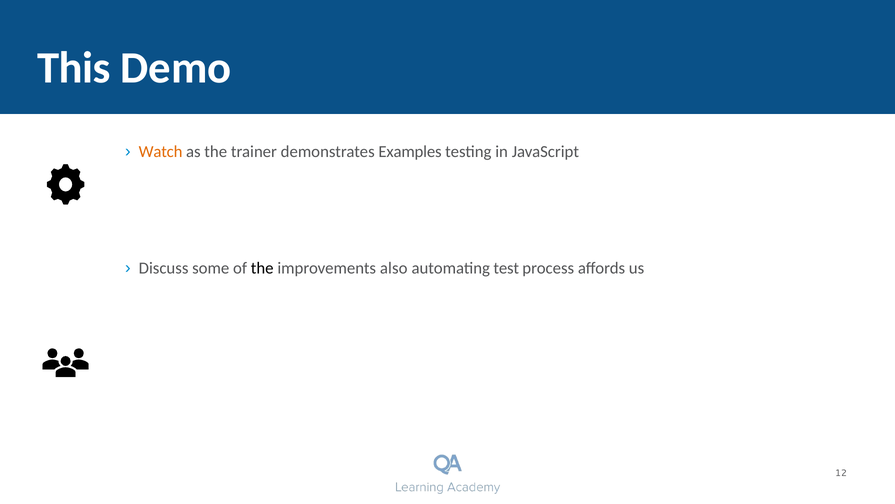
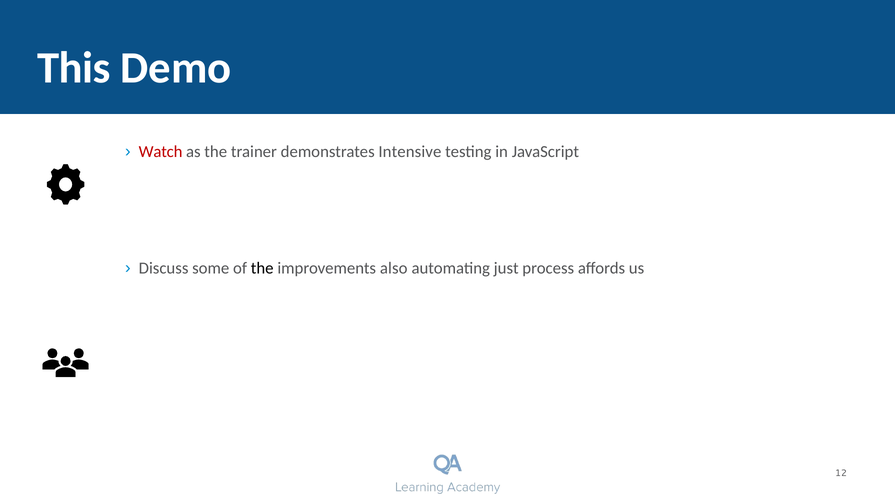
Watch colour: orange -> red
Examples: Examples -> Intensive
test: test -> just
